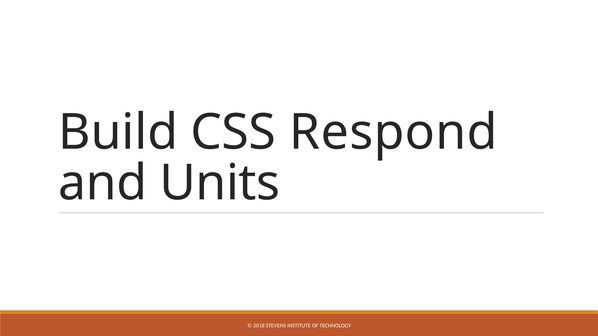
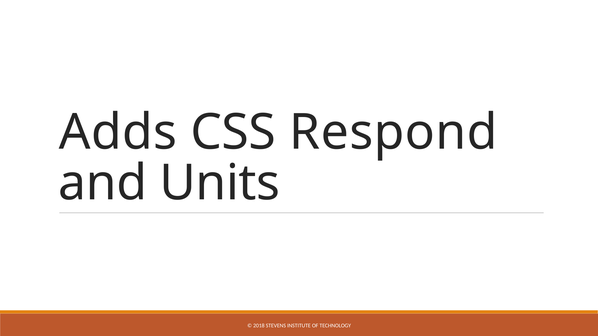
Build: Build -> Adds
